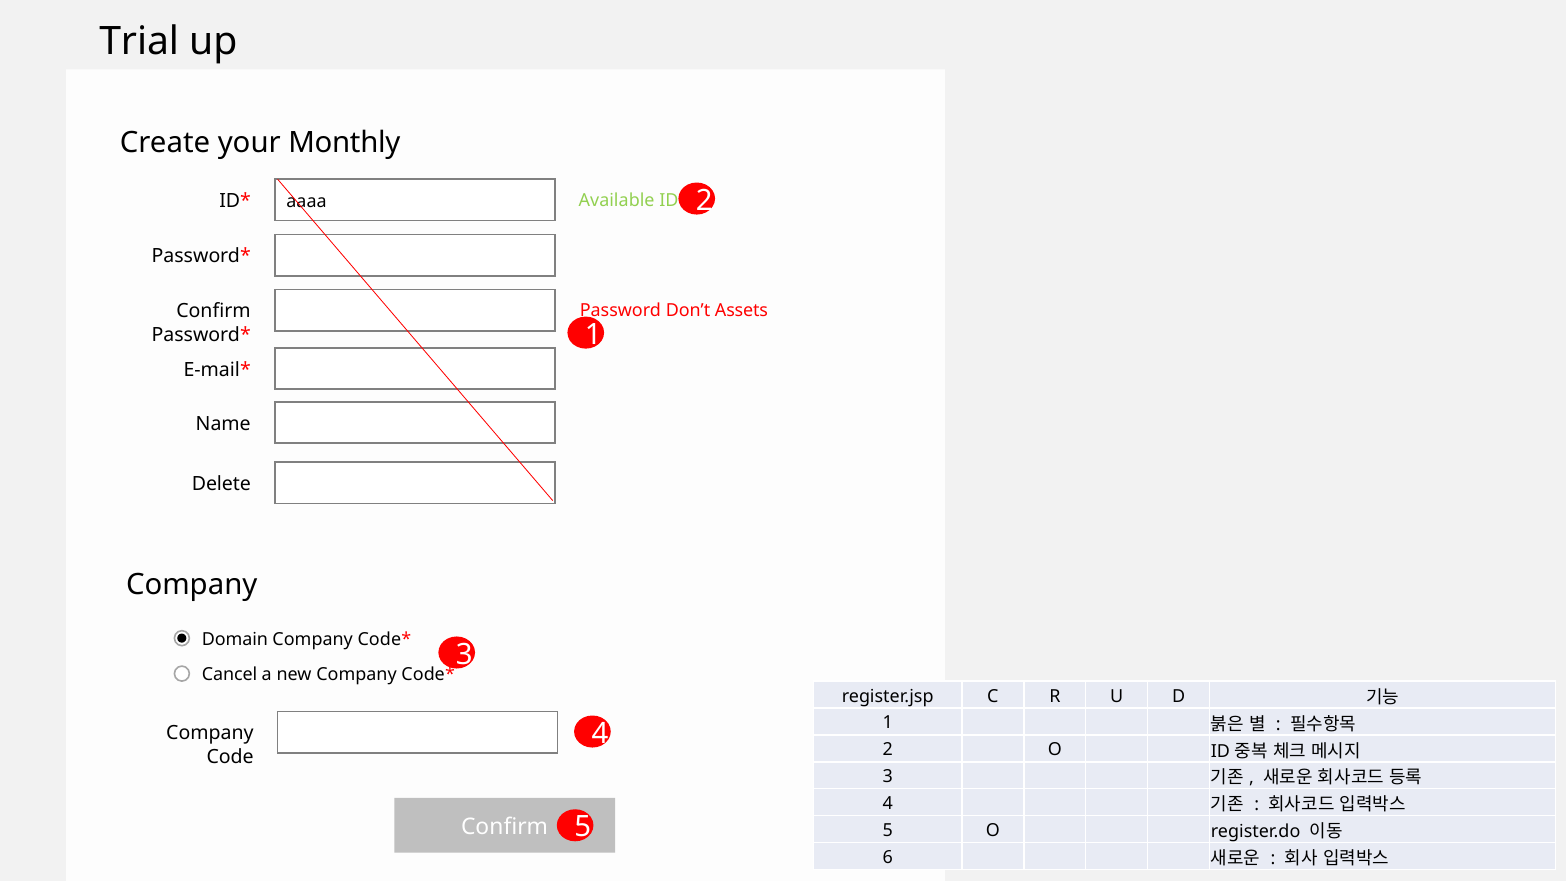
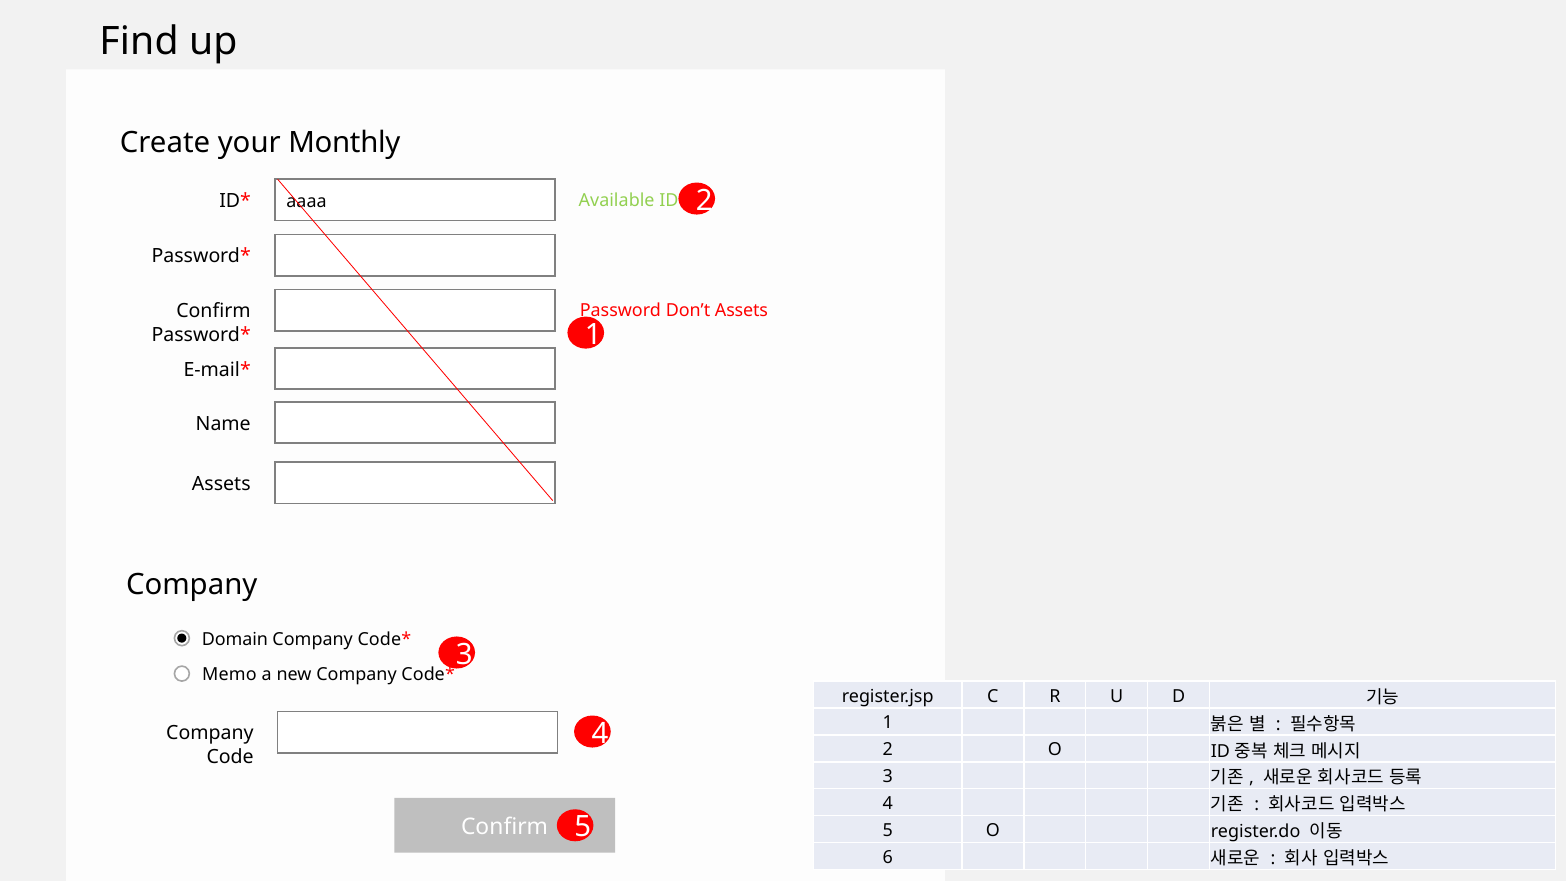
Trial: Trial -> Find
Delete at (221, 484): Delete -> Assets
Cancel: Cancel -> Memo
